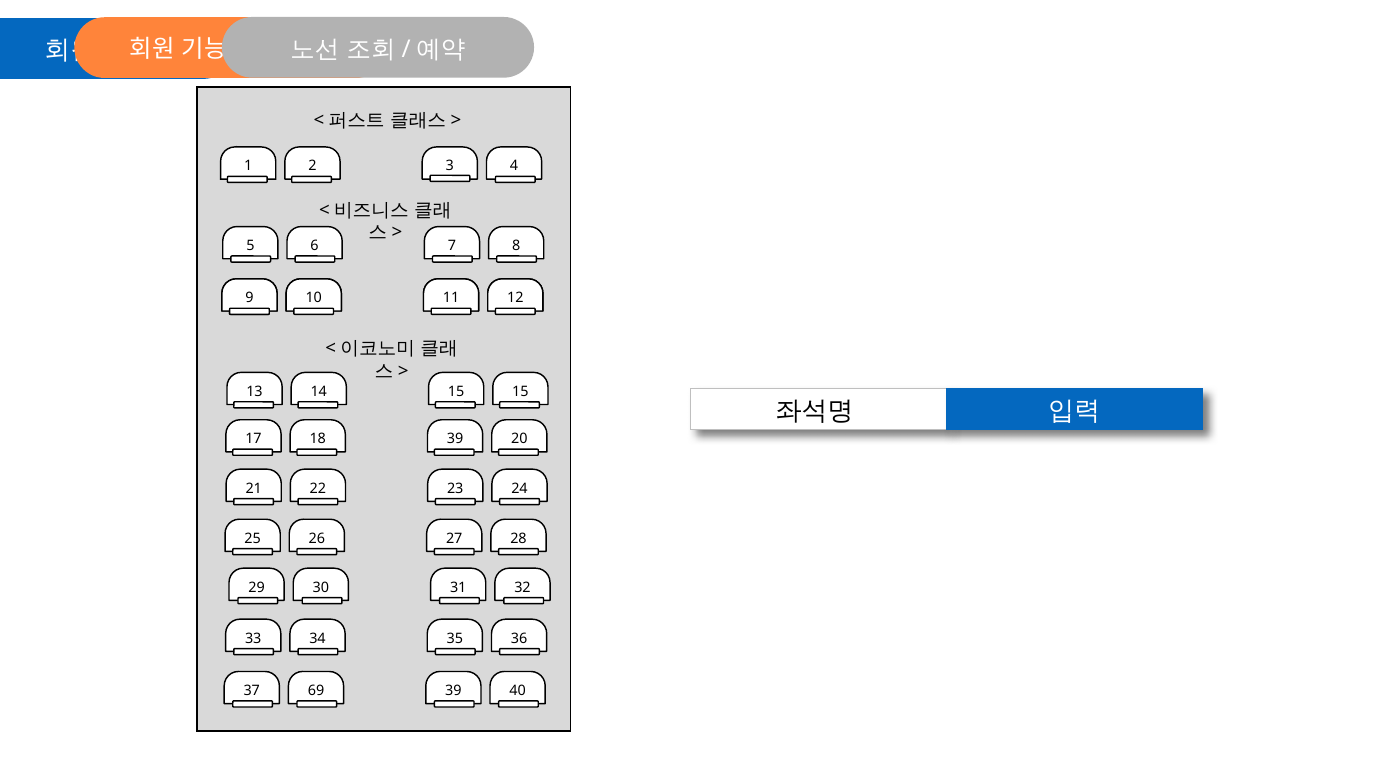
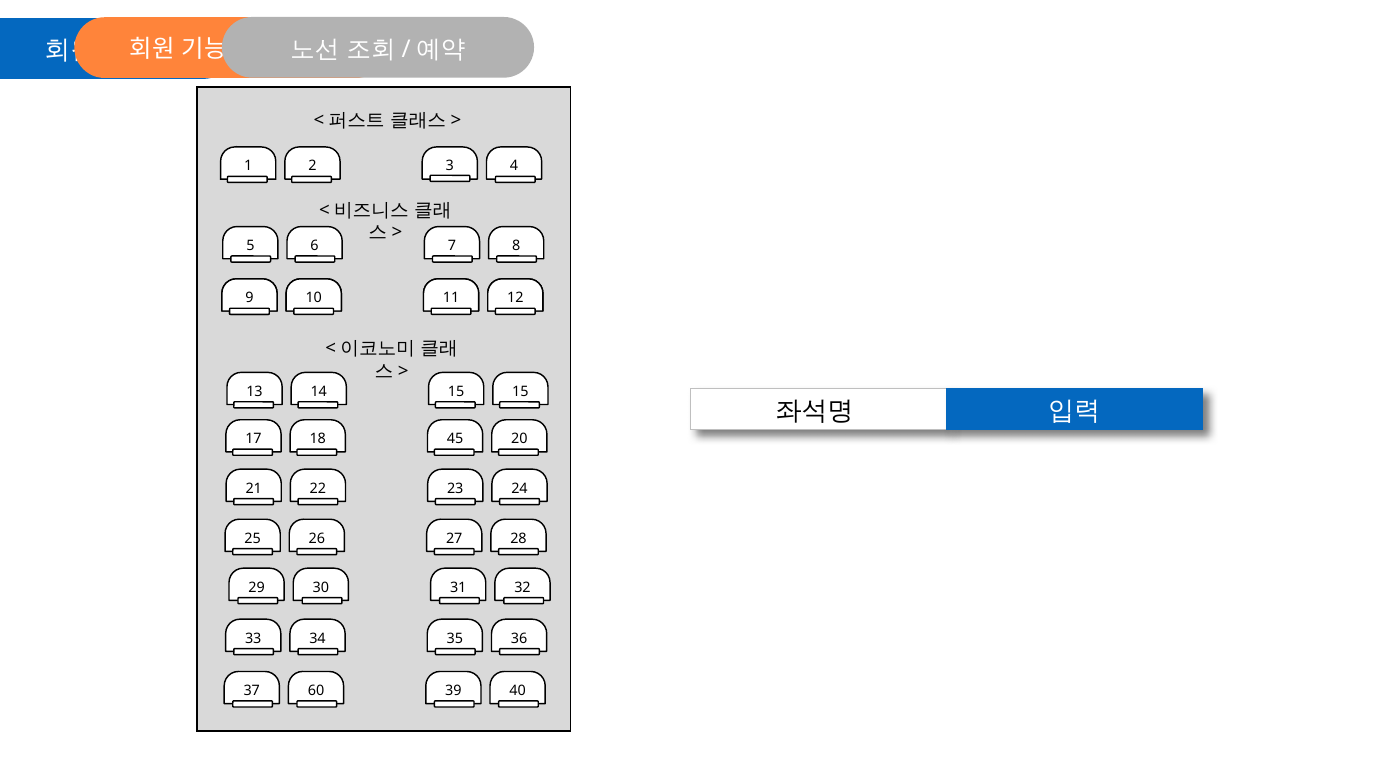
18 39: 39 -> 45
69: 69 -> 60
